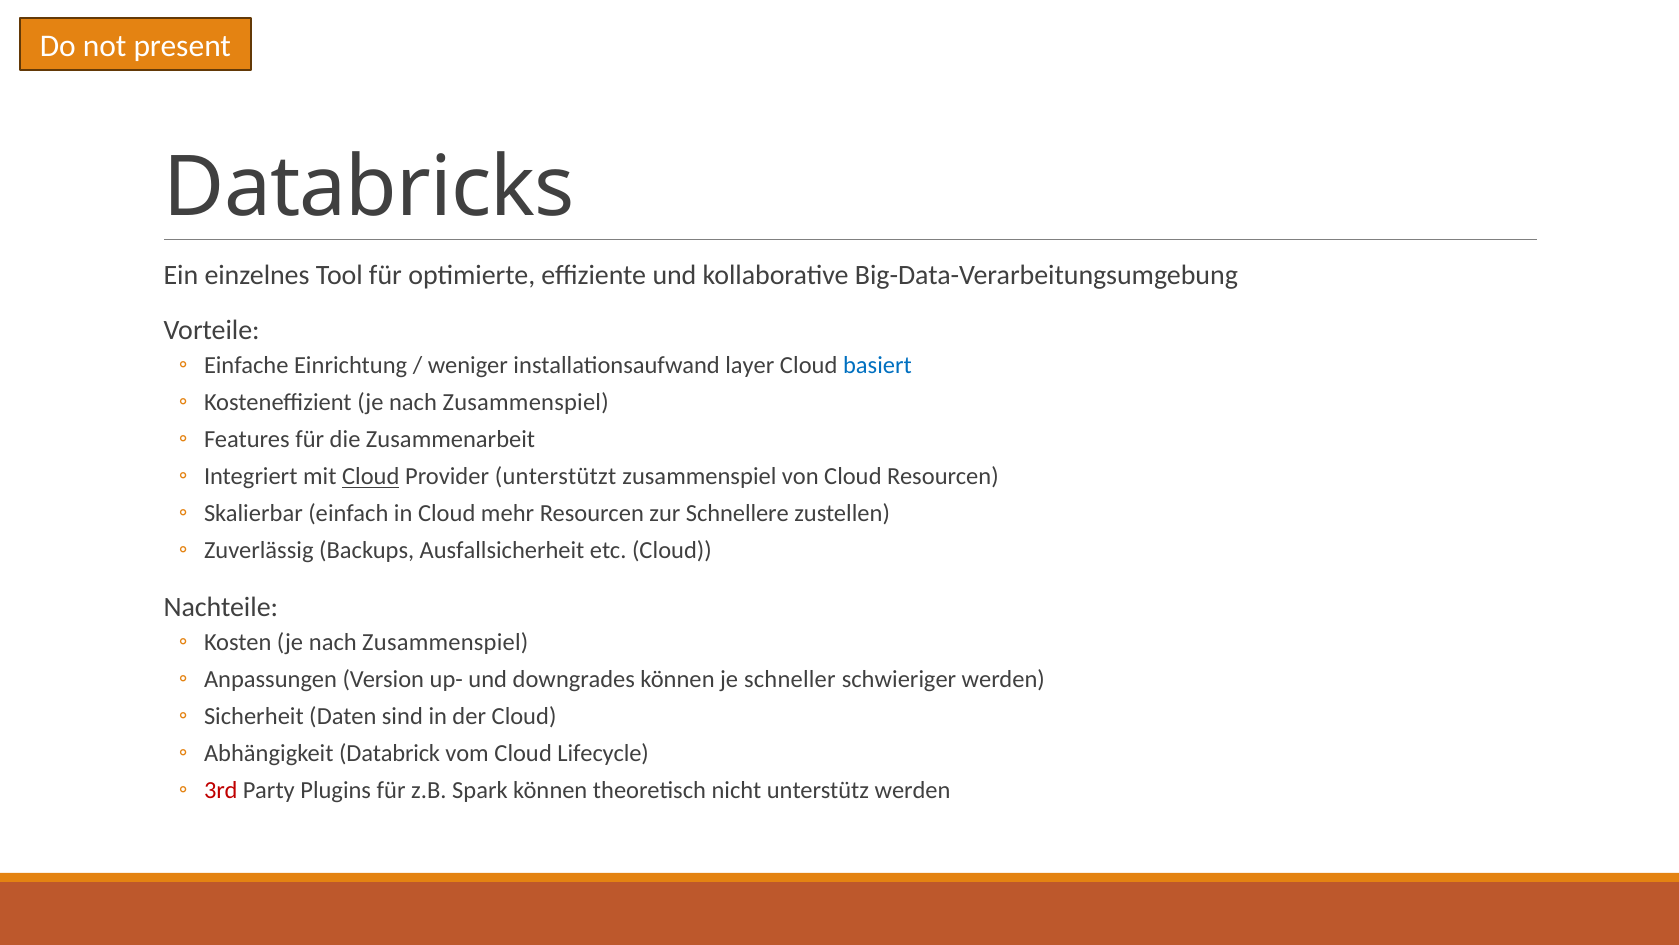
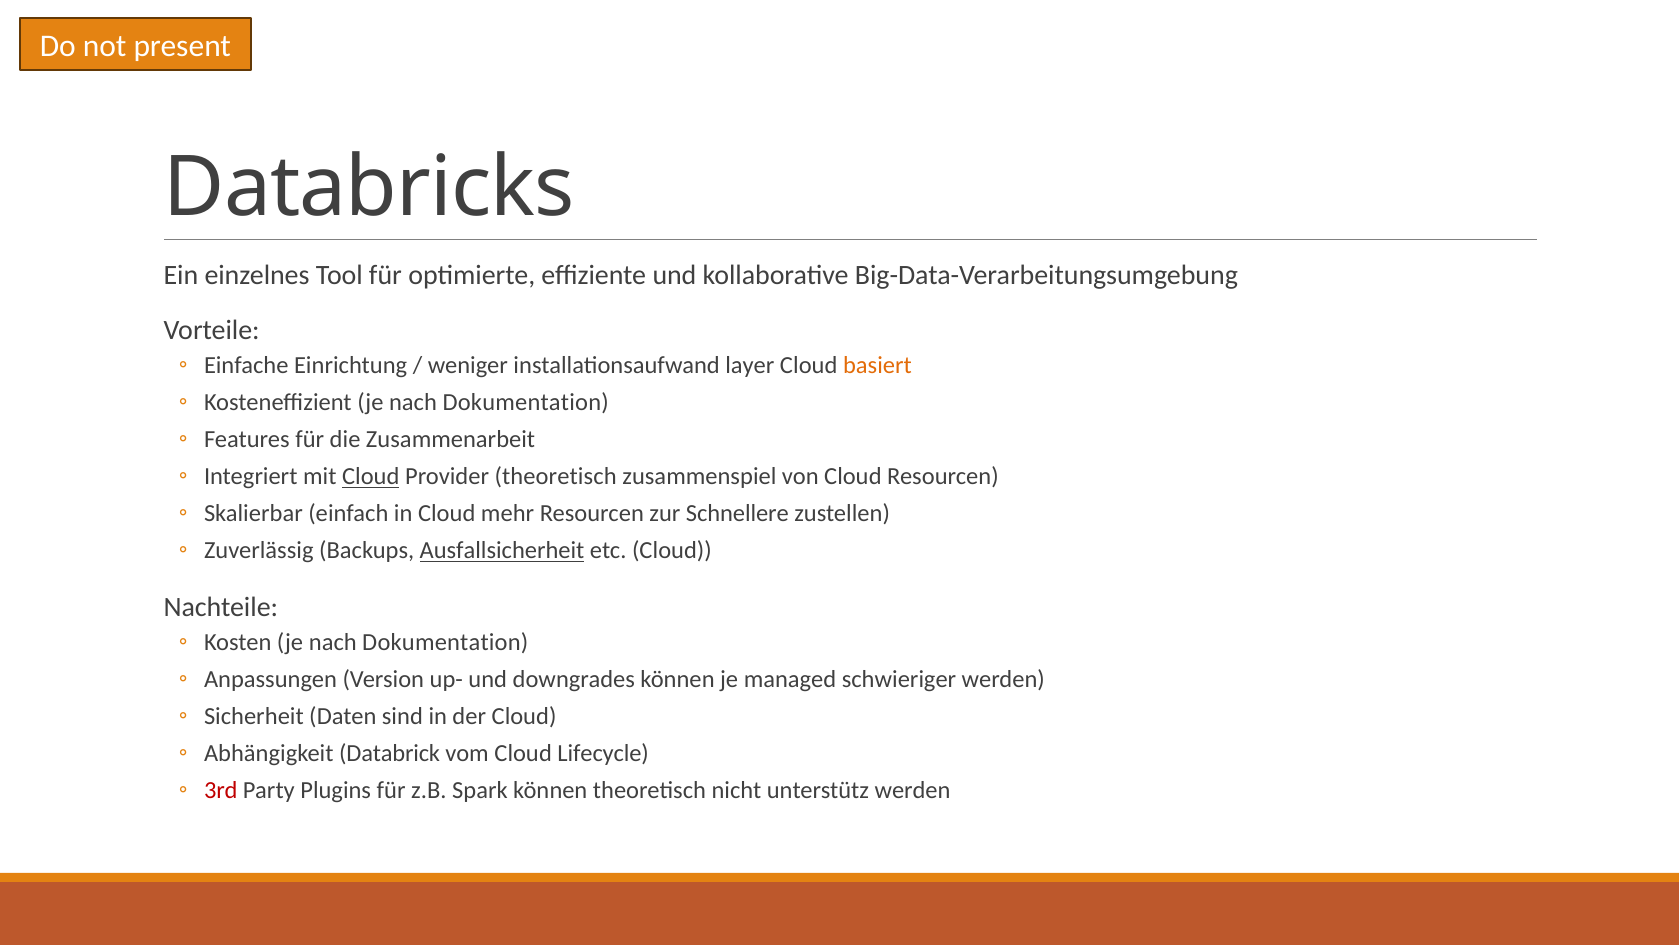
basiert colour: blue -> orange
Kosteneffizient je nach Zusammenspiel: Zusammenspiel -> Dokumentation
Provider unterstützt: unterstützt -> theoretisch
Ausfallsicherheit underline: none -> present
Kosten je nach Zusammenspiel: Zusammenspiel -> Dokumentation
schneller: schneller -> managed
